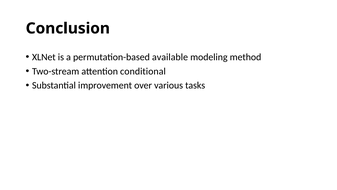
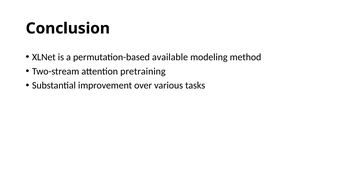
conditional: conditional -> pretraining
